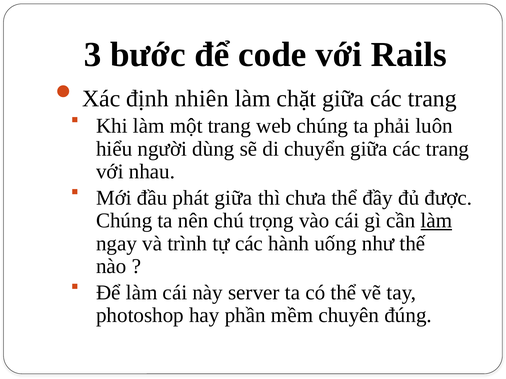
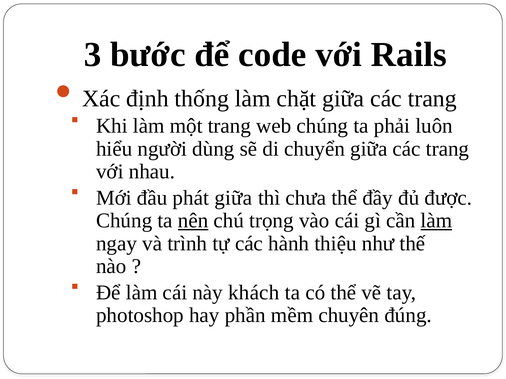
nhiên: nhiên -> thống
nên underline: none -> present
uống: uống -> thiệu
server: server -> khách
